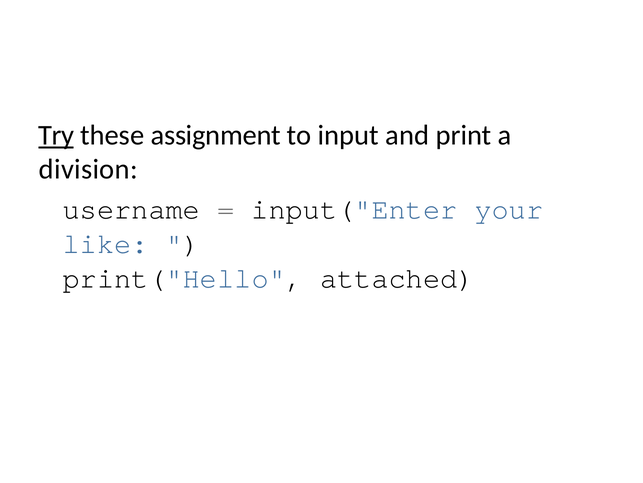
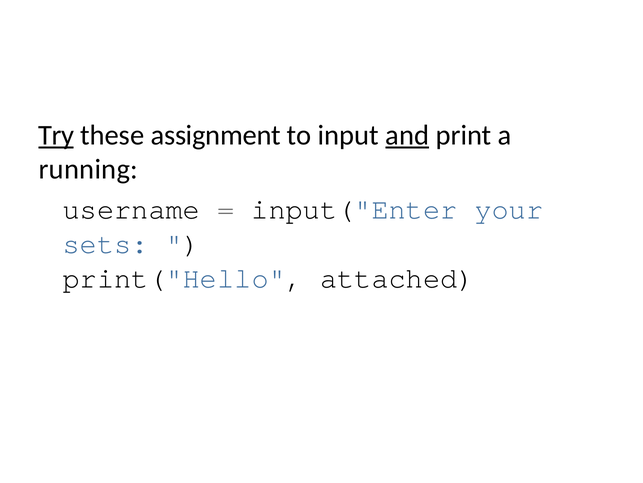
and underline: none -> present
division: division -> running
like: like -> sets
